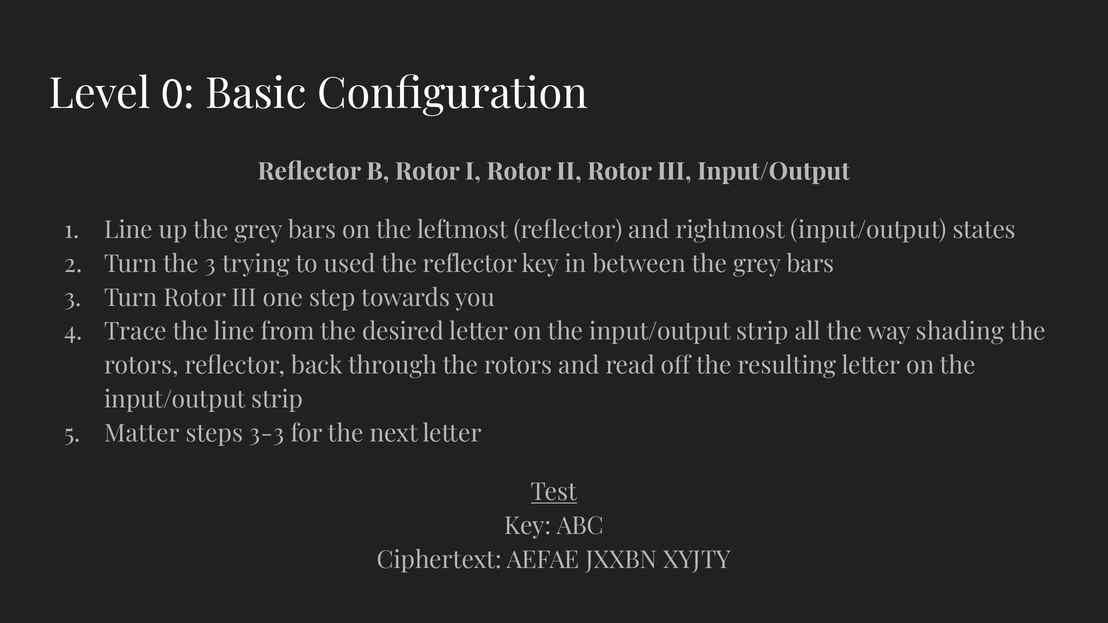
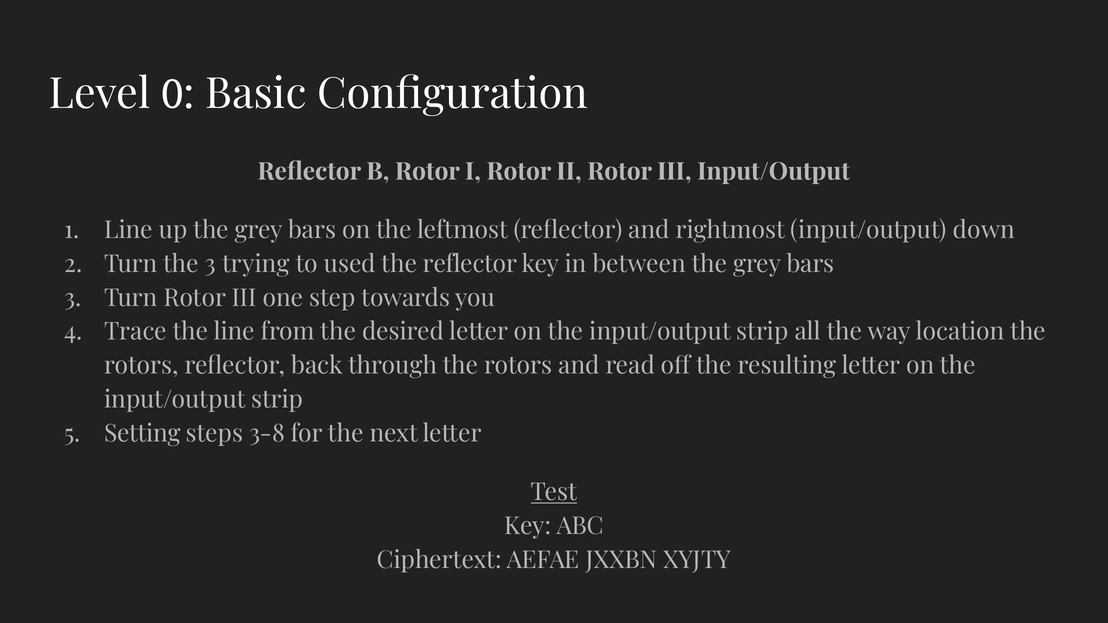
states: states -> down
shading: shading -> location
Matter: Matter -> Setting
3-3: 3-3 -> 3-8
